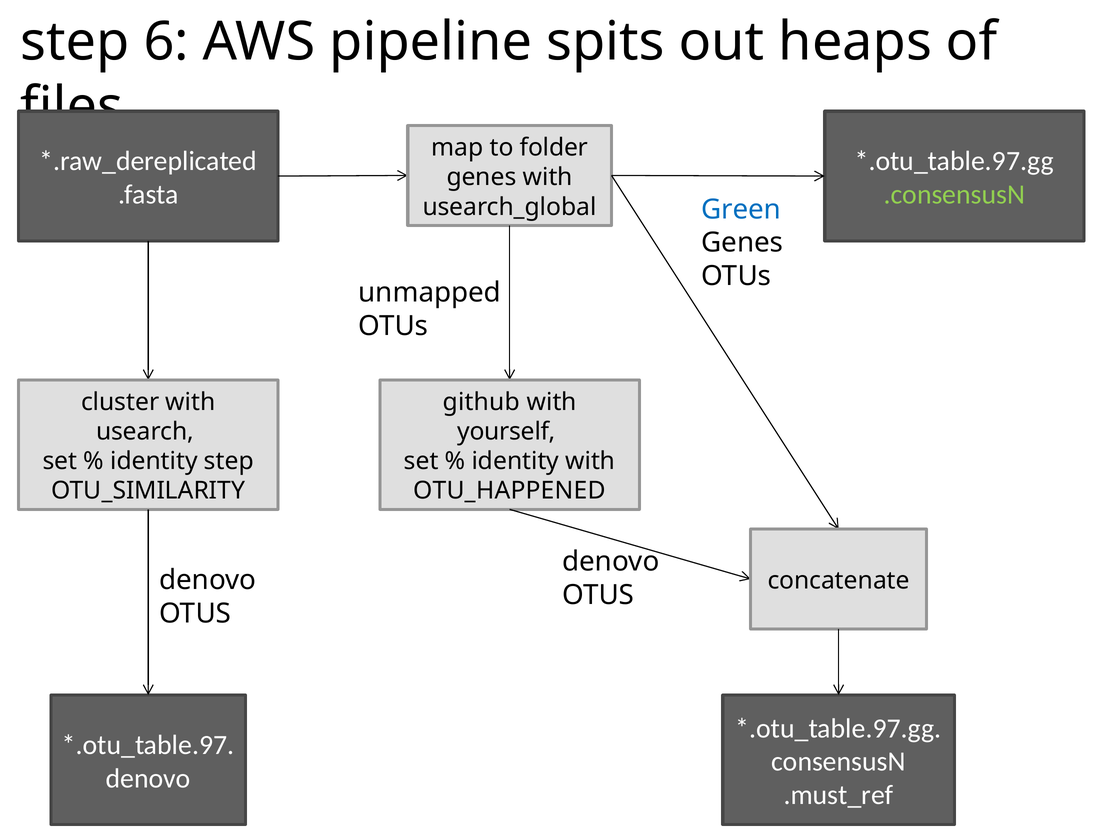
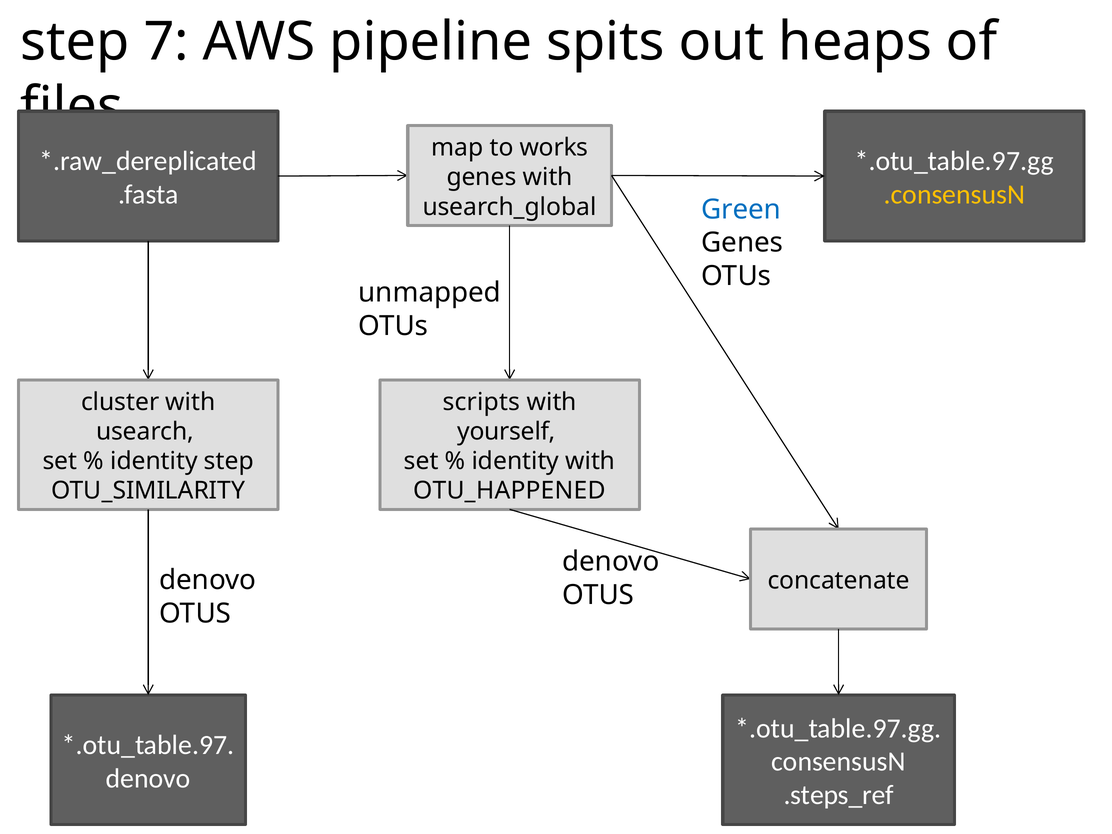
6: 6 -> 7
folder: folder -> works
.consensusN colour: light green -> yellow
github: github -> scripts
.must_ref: .must_ref -> .steps_ref
